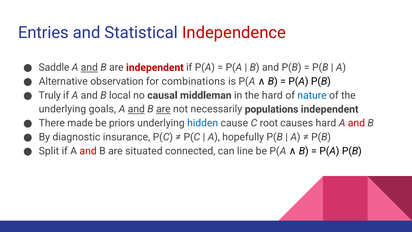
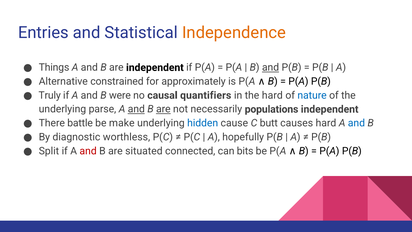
Independence colour: red -> orange
Saddle: Saddle -> Things
and at (89, 67) underline: present -> none
independent at (155, 67) colour: red -> black
and at (271, 67) underline: none -> present
observation: observation -> constrained
combinations: combinations -> approximately
local: local -> were
middleman: middleman -> quantifiers
goals: goals -> parse
made: made -> battle
priors: priors -> make
root: root -> butt
and at (356, 123) colour: red -> blue
insurance: insurance -> worthless
line: line -> bits
